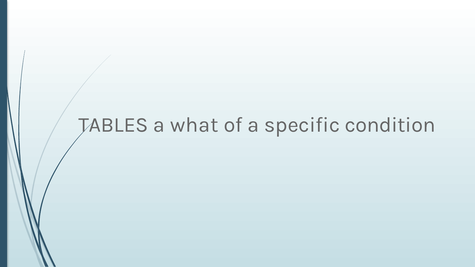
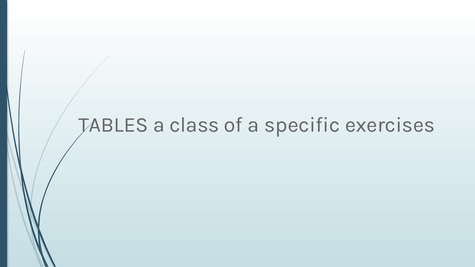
what: what -> class
condition: condition -> exercises
